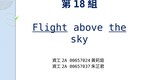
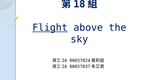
the underline: present -> none
